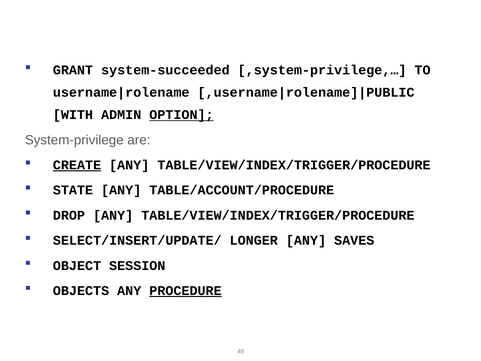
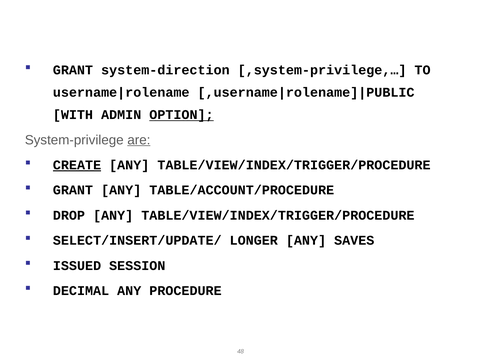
system-succeeded: system-succeeded -> system-direction
are underline: none -> present
STATE at (73, 190): STATE -> GRANT
OBJECT: OBJECT -> ISSUED
OBJECTS: OBJECTS -> DECIMAL
PROCEDURE underline: present -> none
